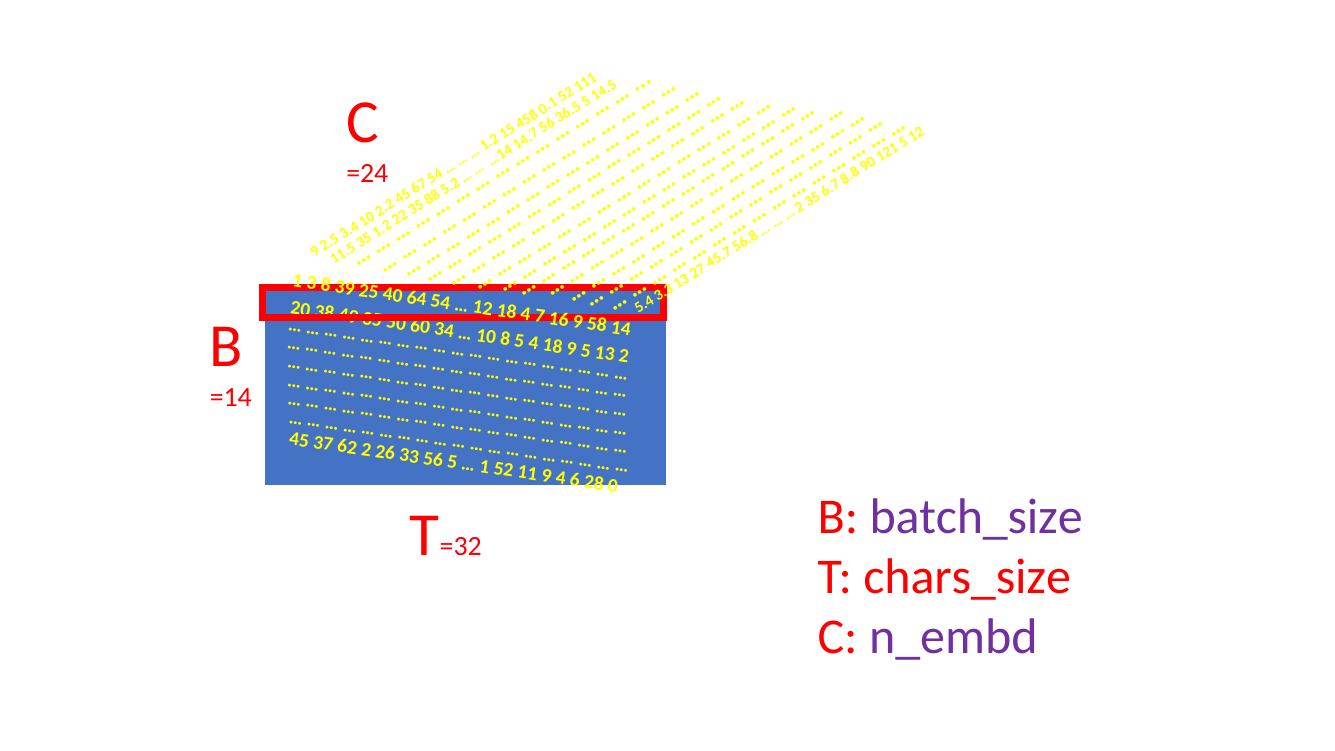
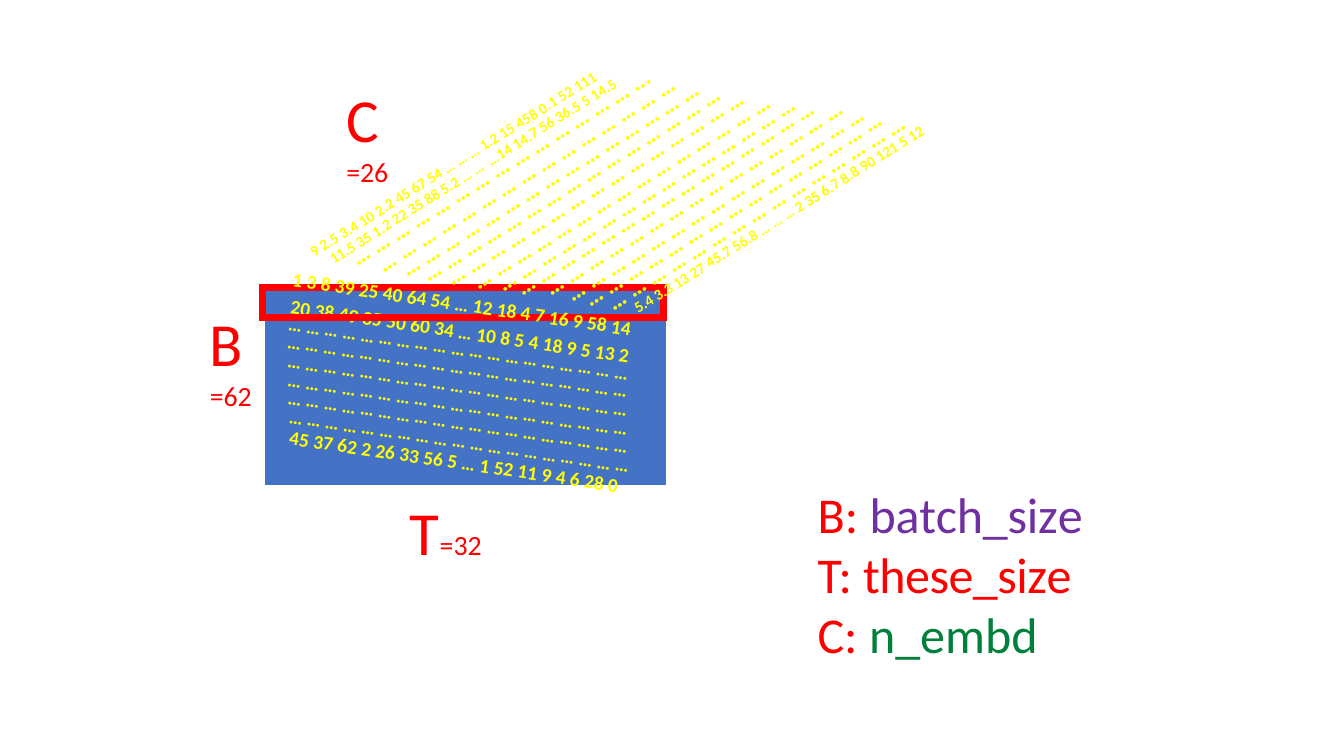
=24: =24 -> =26
=14: =14 -> =62
chars_size: chars_size -> these_size
n_embd colour: purple -> green
